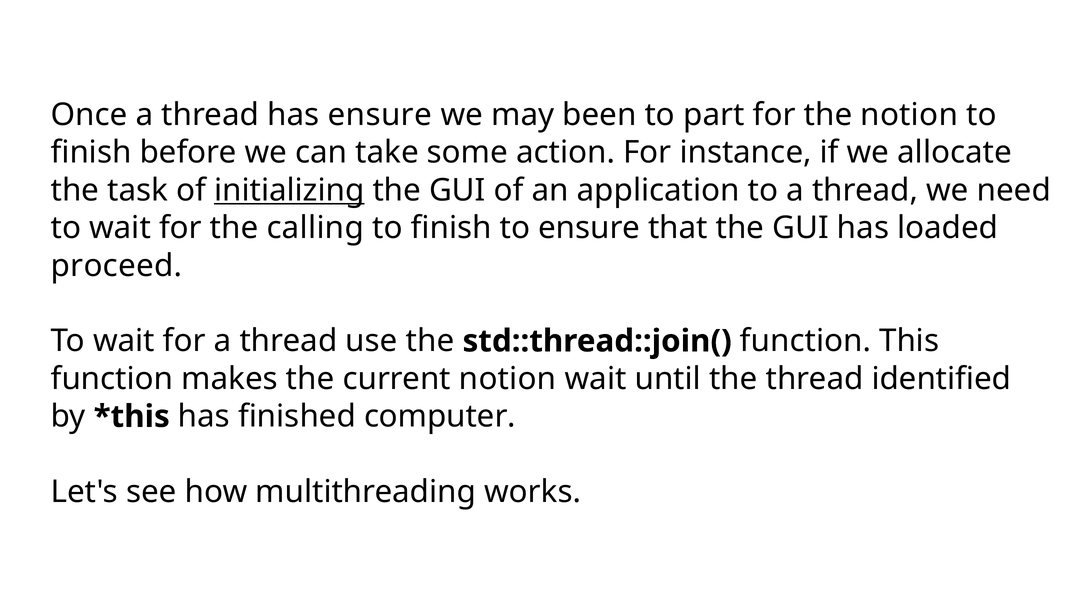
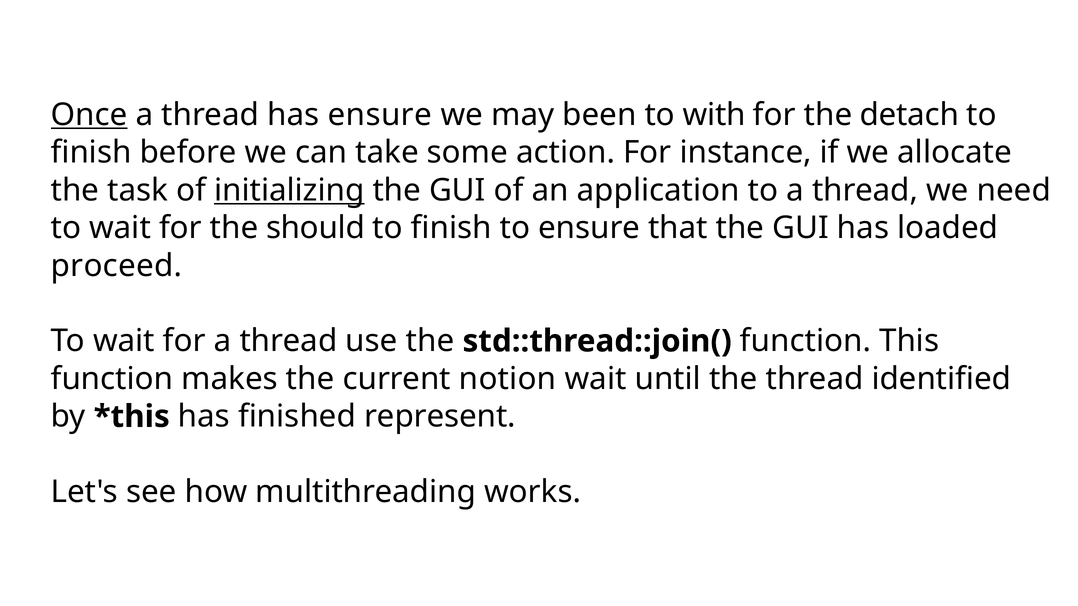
Once underline: none -> present
part: part -> with
the notion: notion -> detach
calling: calling -> should
computer: computer -> represent
